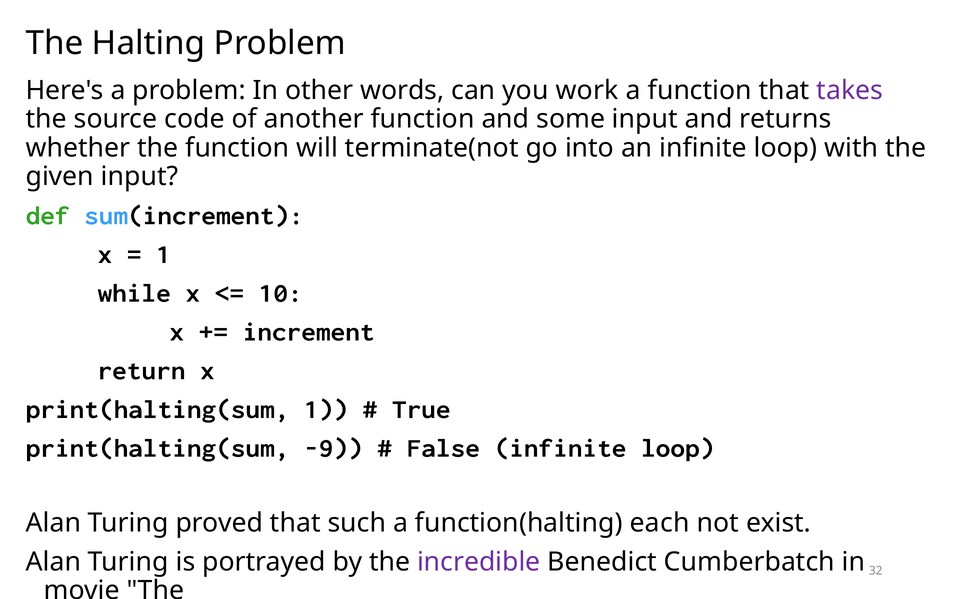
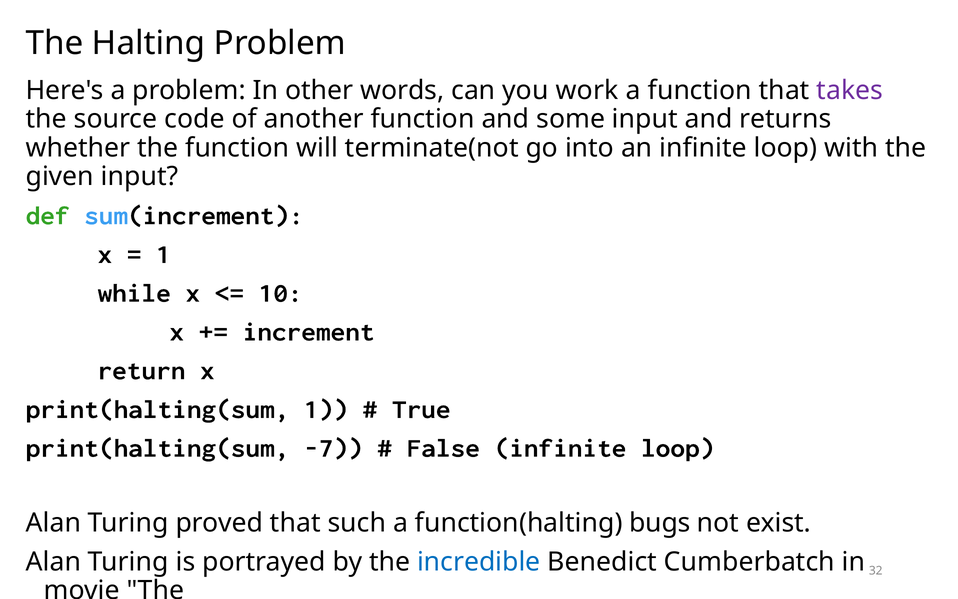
-9: -9 -> -7
each: each -> bugs
incredible colour: purple -> blue
